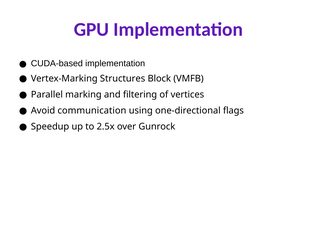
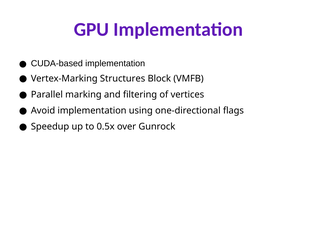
Avoid communication: communication -> implementation
2.5x: 2.5x -> 0.5x
